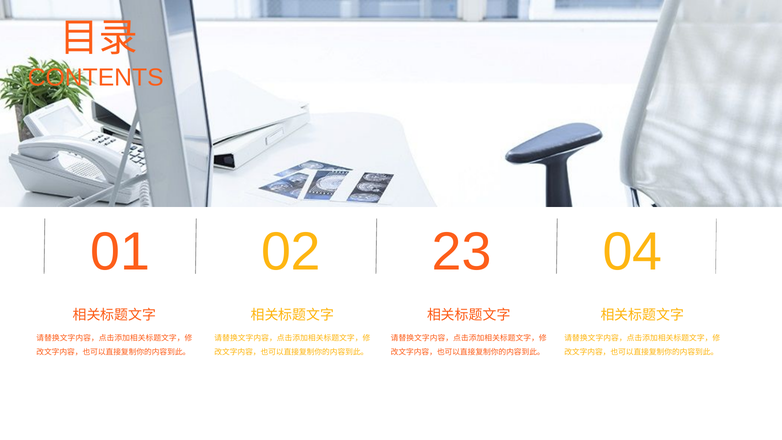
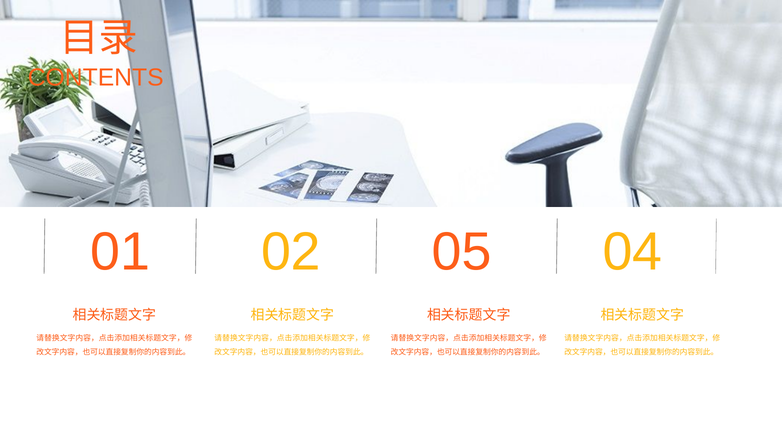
23: 23 -> 05
